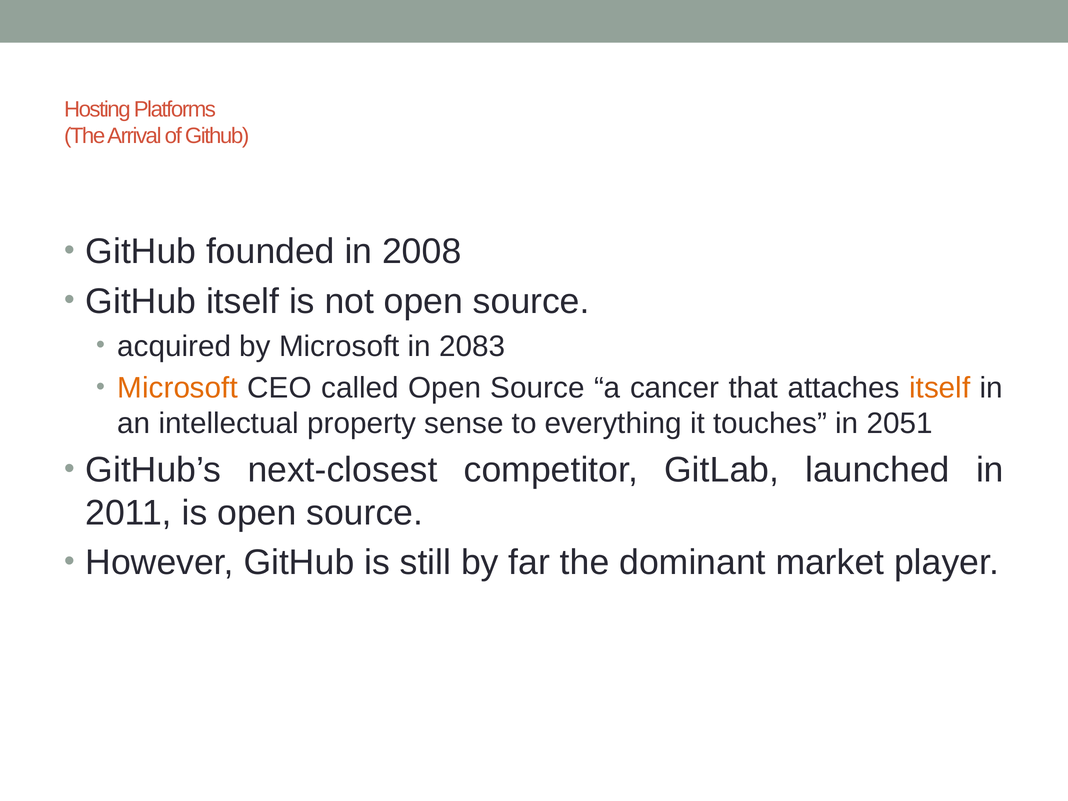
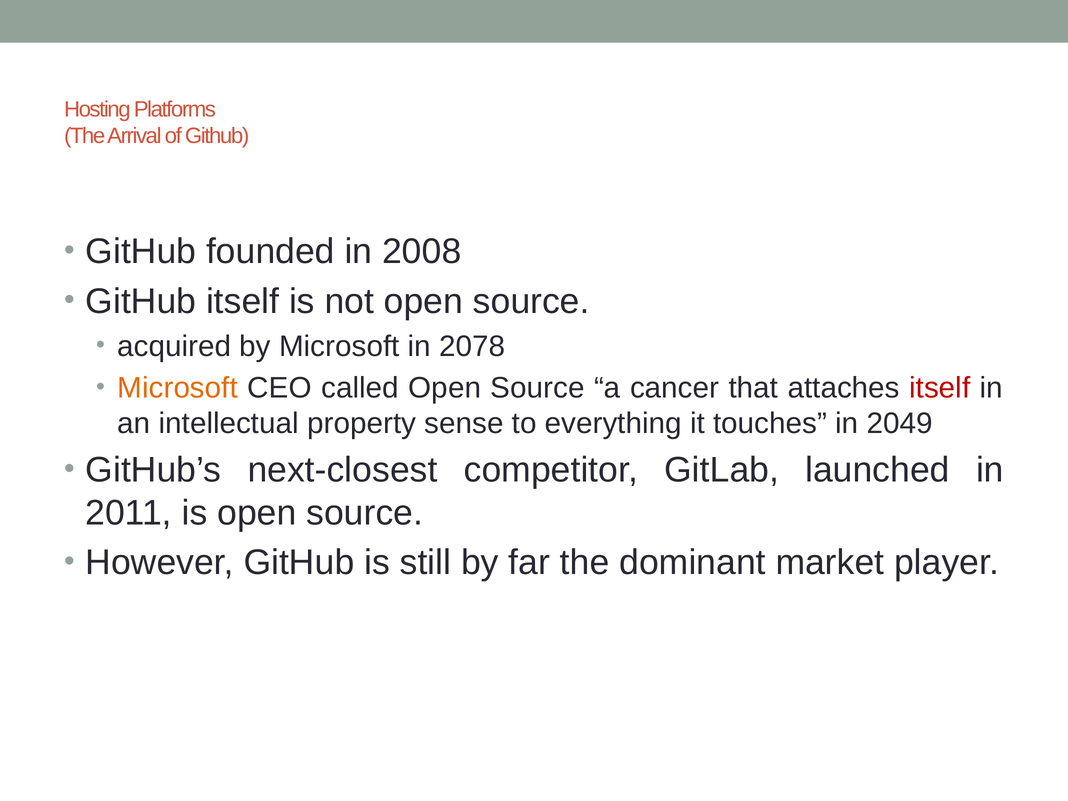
2083: 2083 -> 2078
itself at (940, 388) colour: orange -> red
2051: 2051 -> 2049
